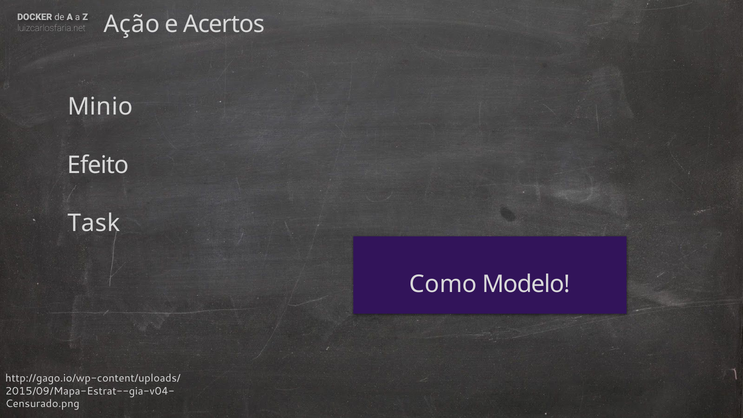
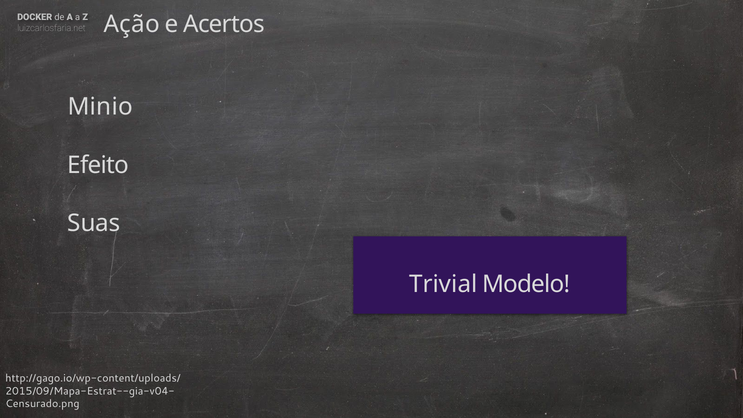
Task: Task -> Suas
Como: Como -> Trivial
